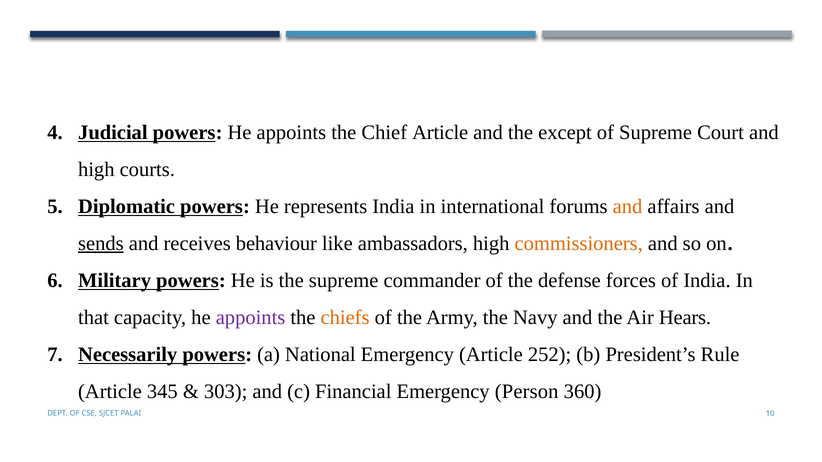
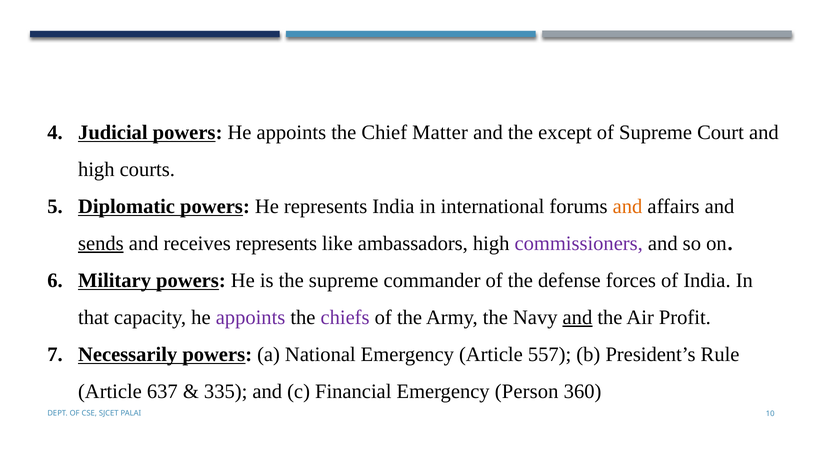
Chief Article: Article -> Matter
receives behaviour: behaviour -> represents
commissioners colour: orange -> purple
chiefs colour: orange -> purple
and at (577, 318) underline: none -> present
Hears: Hears -> Profit
252: 252 -> 557
345: 345 -> 637
303: 303 -> 335
